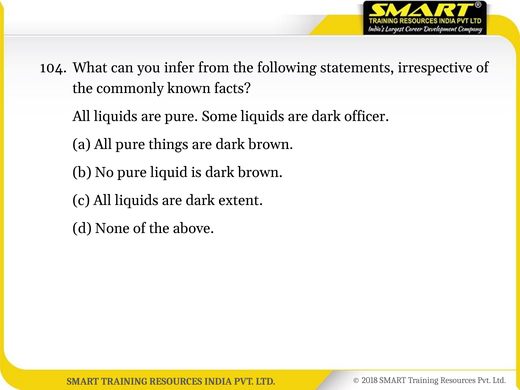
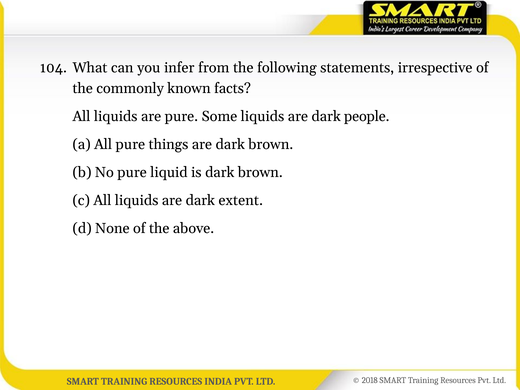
officer: officer -> people
